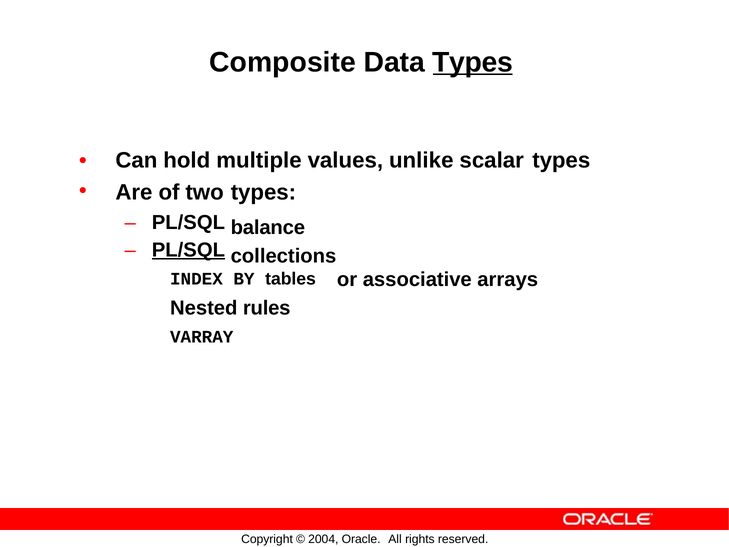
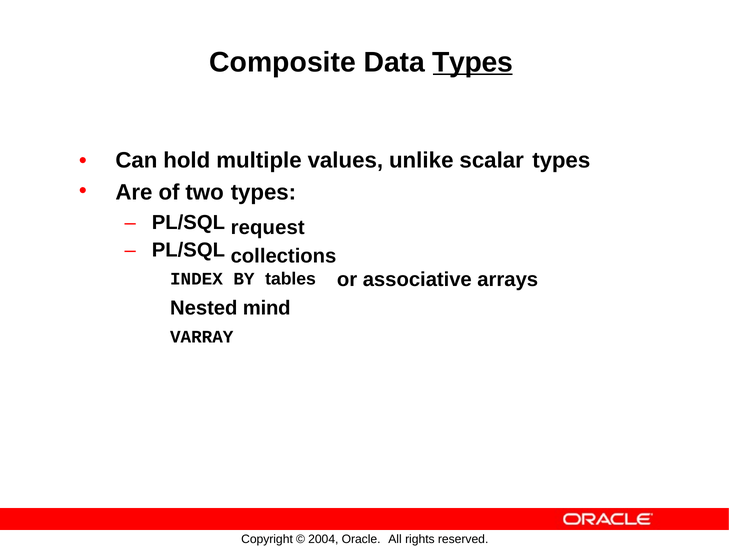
balance: balance -> request
PL/SQL at (188, 250) underline: present -> none
rules: rules -> mind
